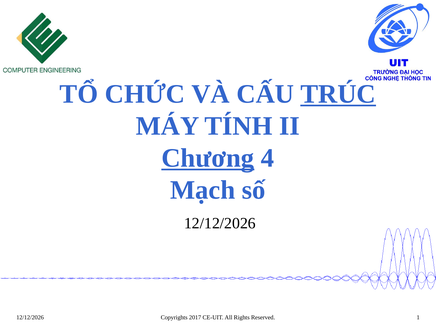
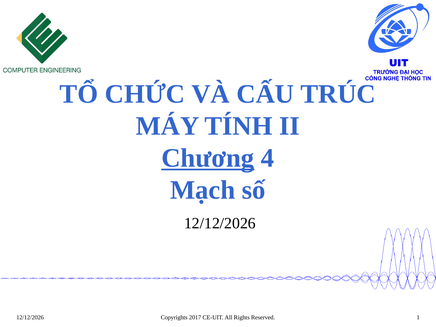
TRÚC underline: present -> none
